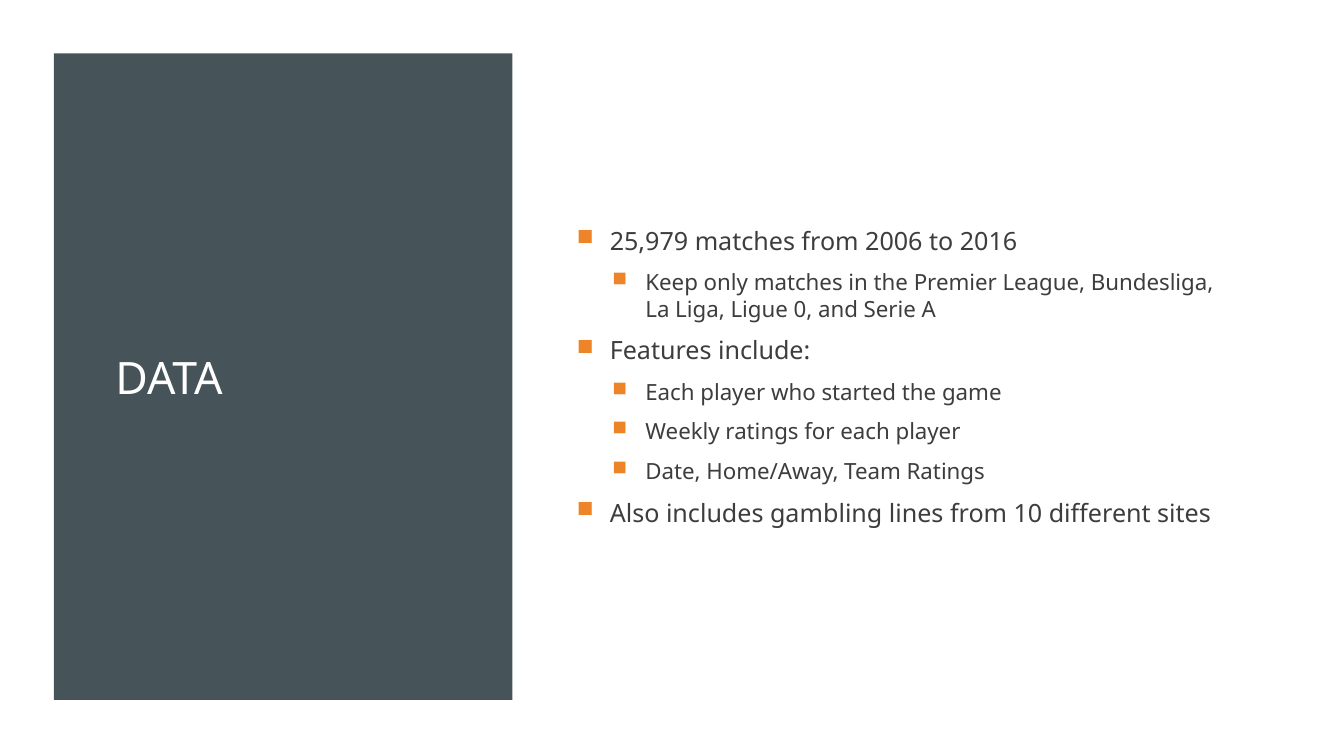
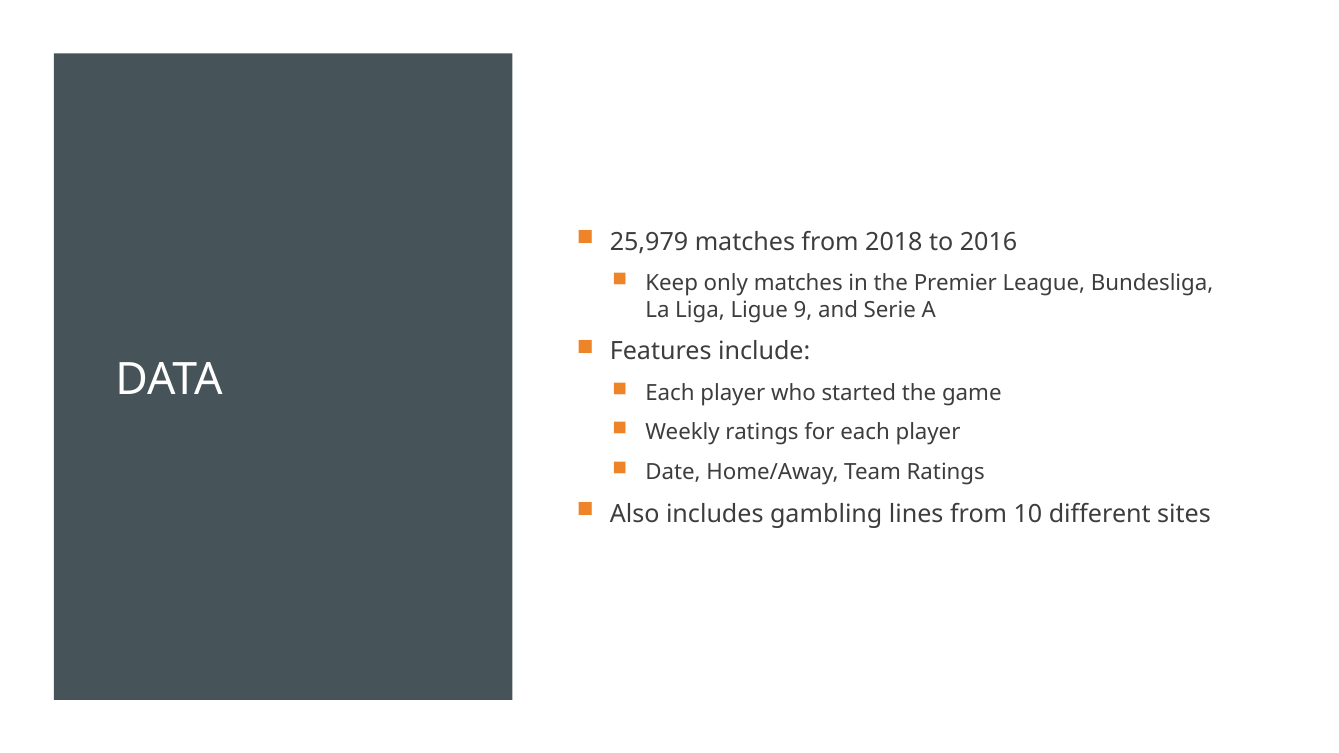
2006: 2006 -> 2018
0: 0 -> 9
